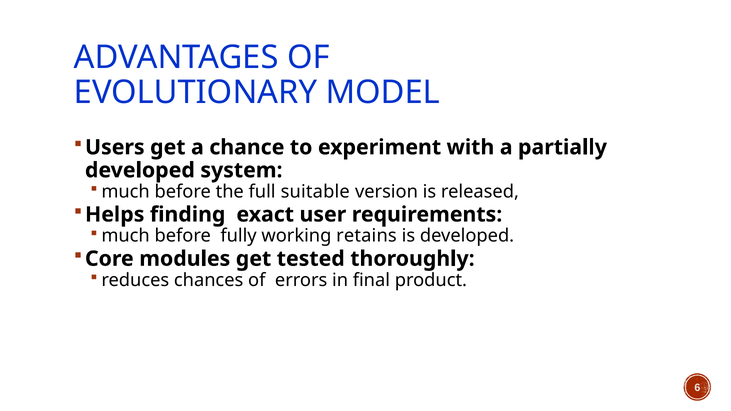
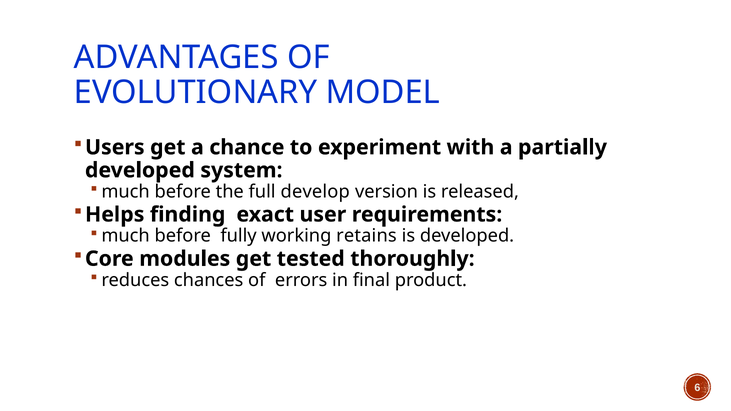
suitable: suitable -> develop
